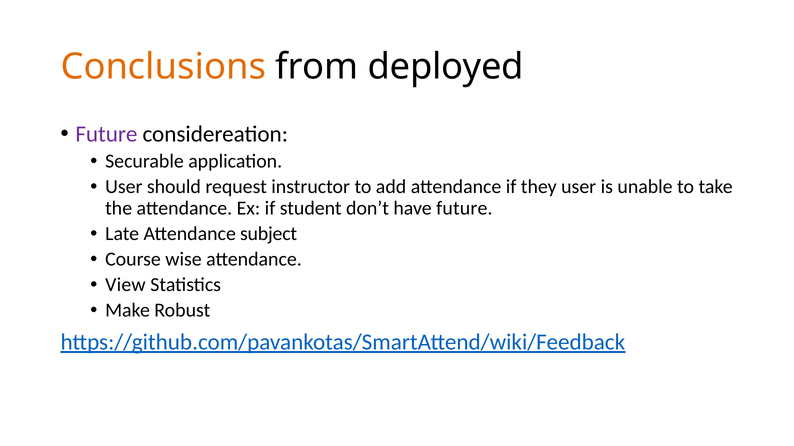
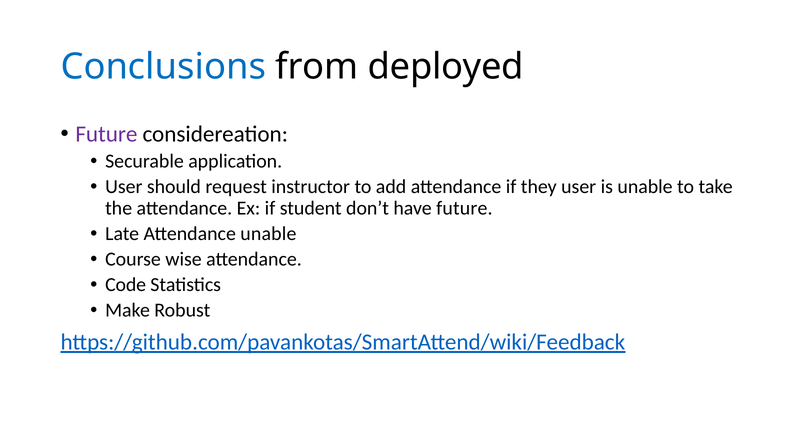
Conclusions colour: orange -> blue
Attendance subject: subject -> unable
View: View -> Code
